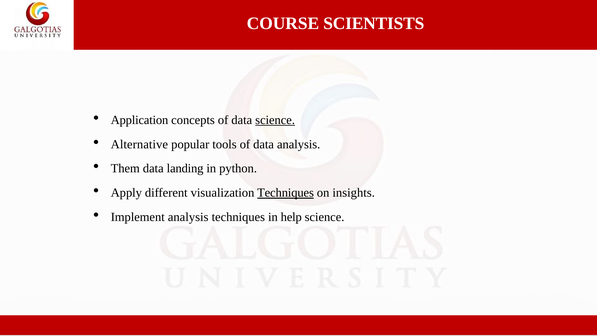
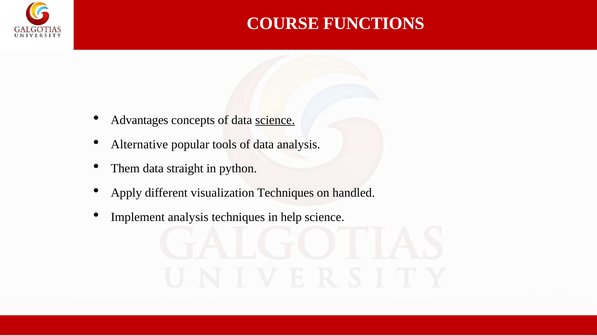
SCIENTISTS: SCIENTISTS -> FUNCTIONS
Application: Application -> Advantages
landing: landing -> straight
Techniques at (286, 193) underline: present -> none
insights: insights -> handled
